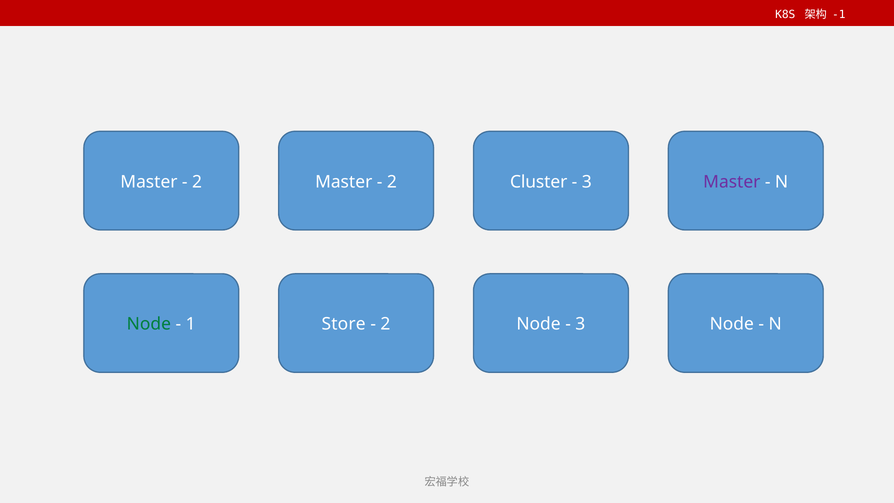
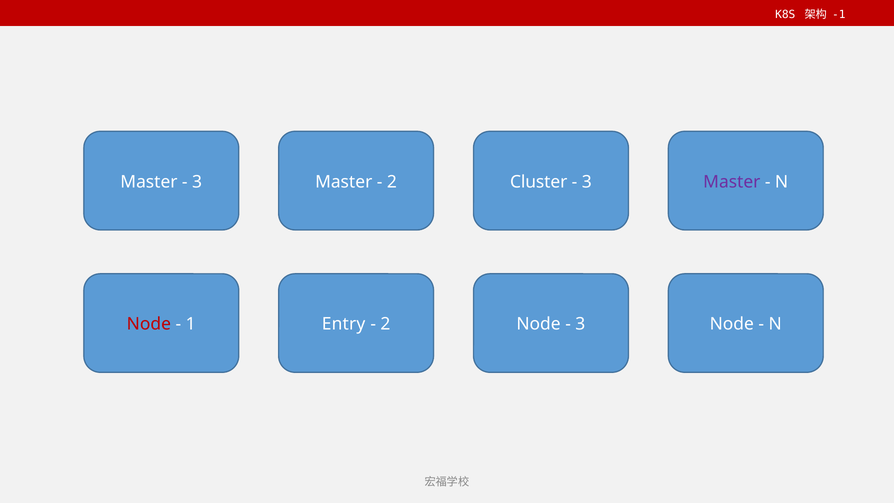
2 at (197, 182): 2 -> 3
Node at (149, 324) colour: green -> red
Store: Store -> Entry
